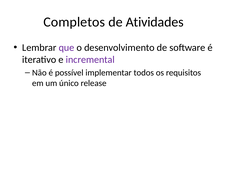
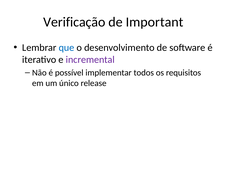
Completos: Completos -> Verificação
Atividades: Atividades -> Important
que colour: purple -> blue
